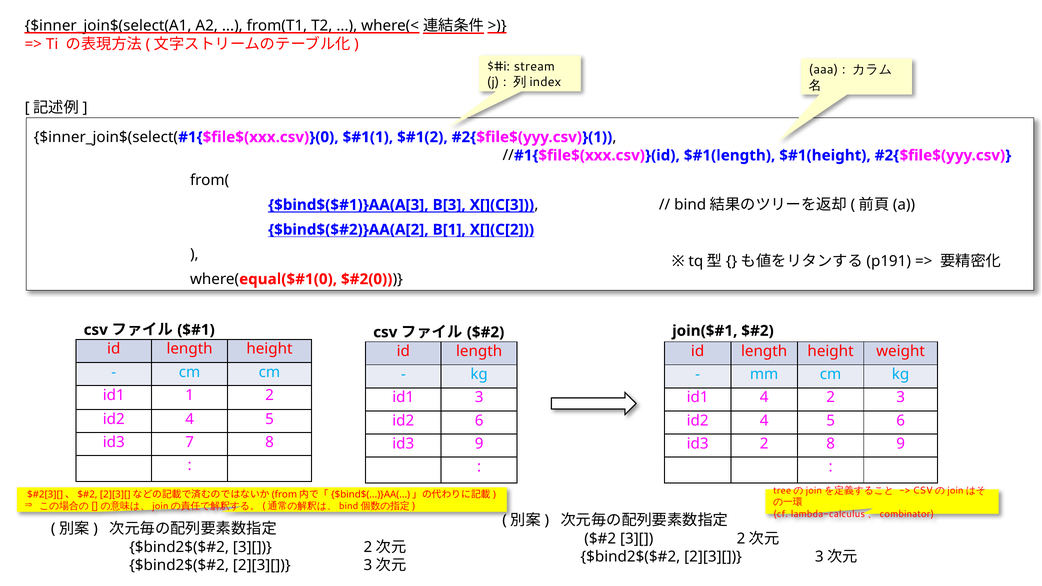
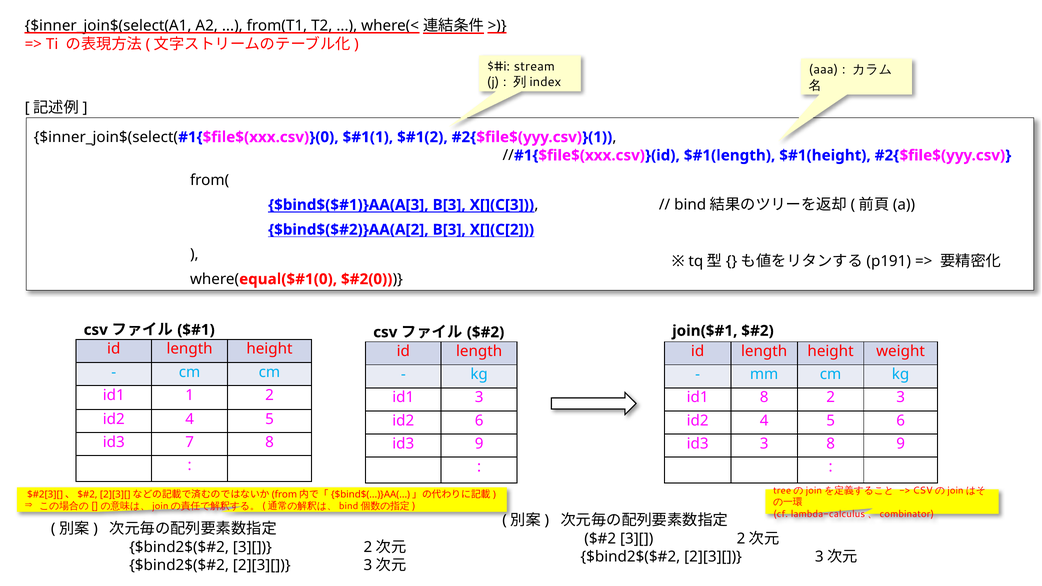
B[1 at (449, 230): B[1 -> B[3
id1 4: 4 -> 8
id3 2: 2 -> 3
